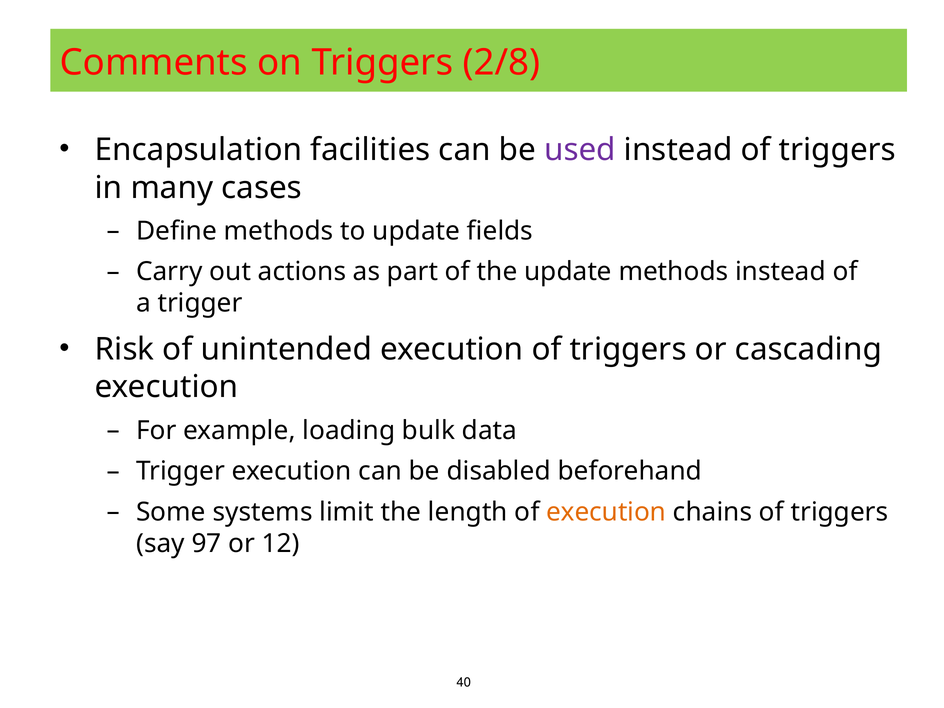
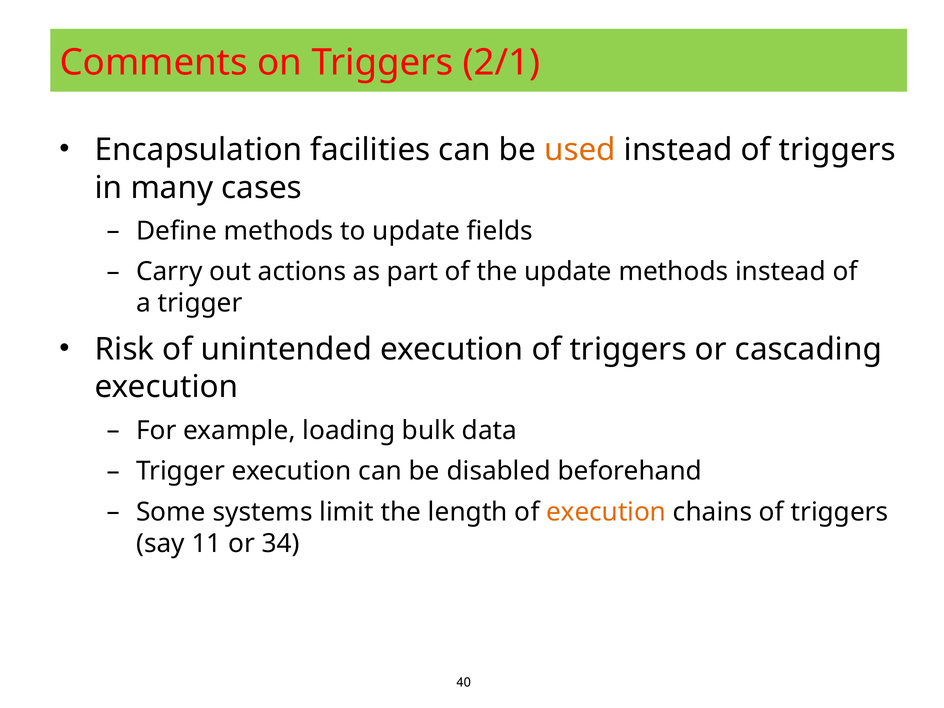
2/8: 2/8 -> 2/1
used colour: purple -> orange
97: 97 -> 11
12: 12 -> 34
